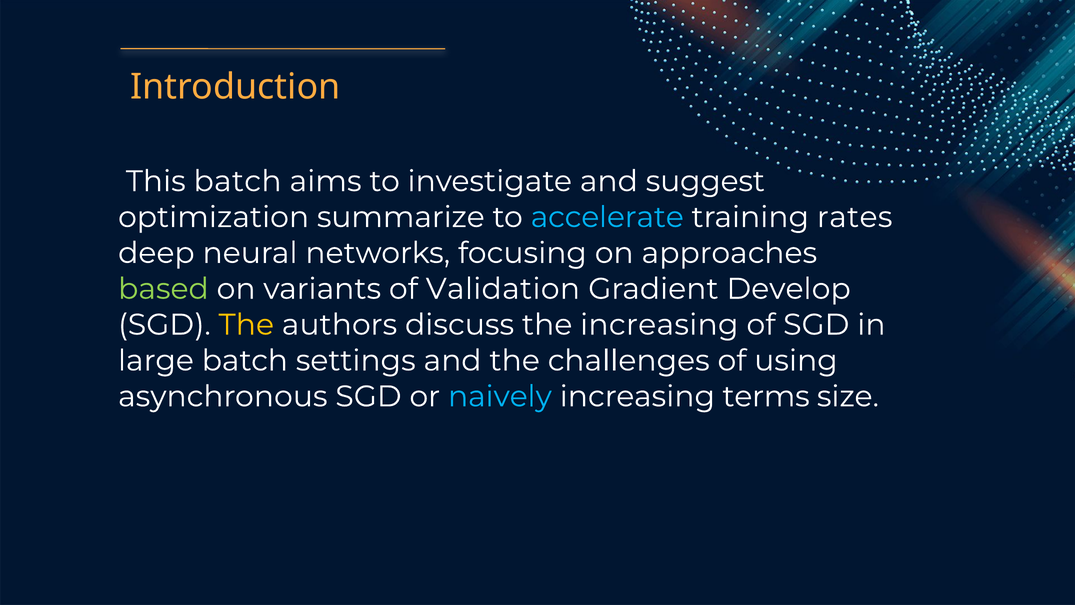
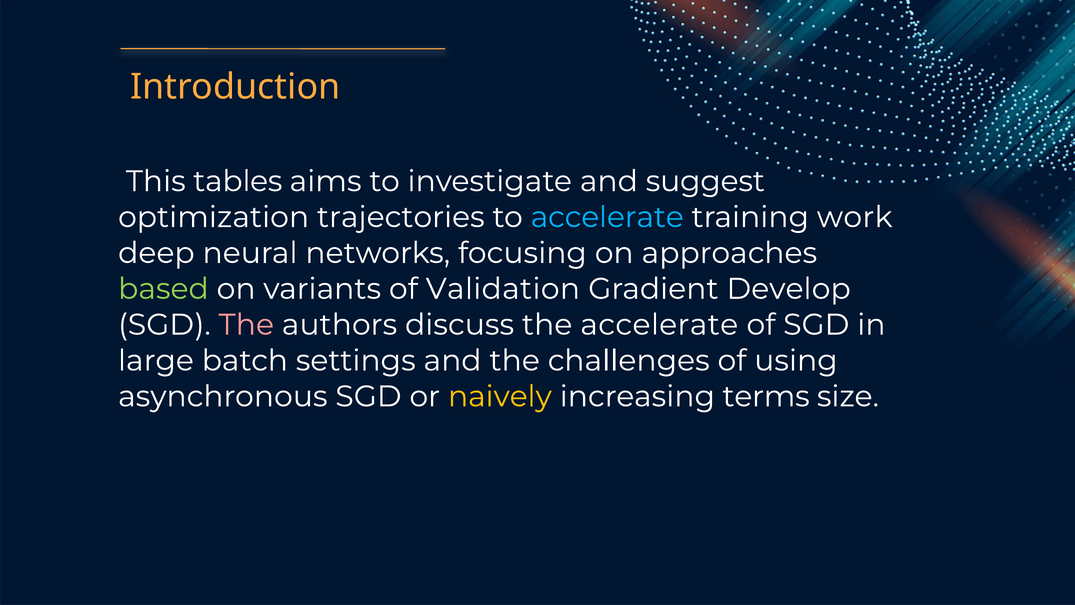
This batch: batch -> tables
summarize: summarize -> trajectories
rates: rates -> work
The at (246, 325) colour: yellow -> pink
the increasing: increasing -> accelerate
naively colour: light blue -> yellow
